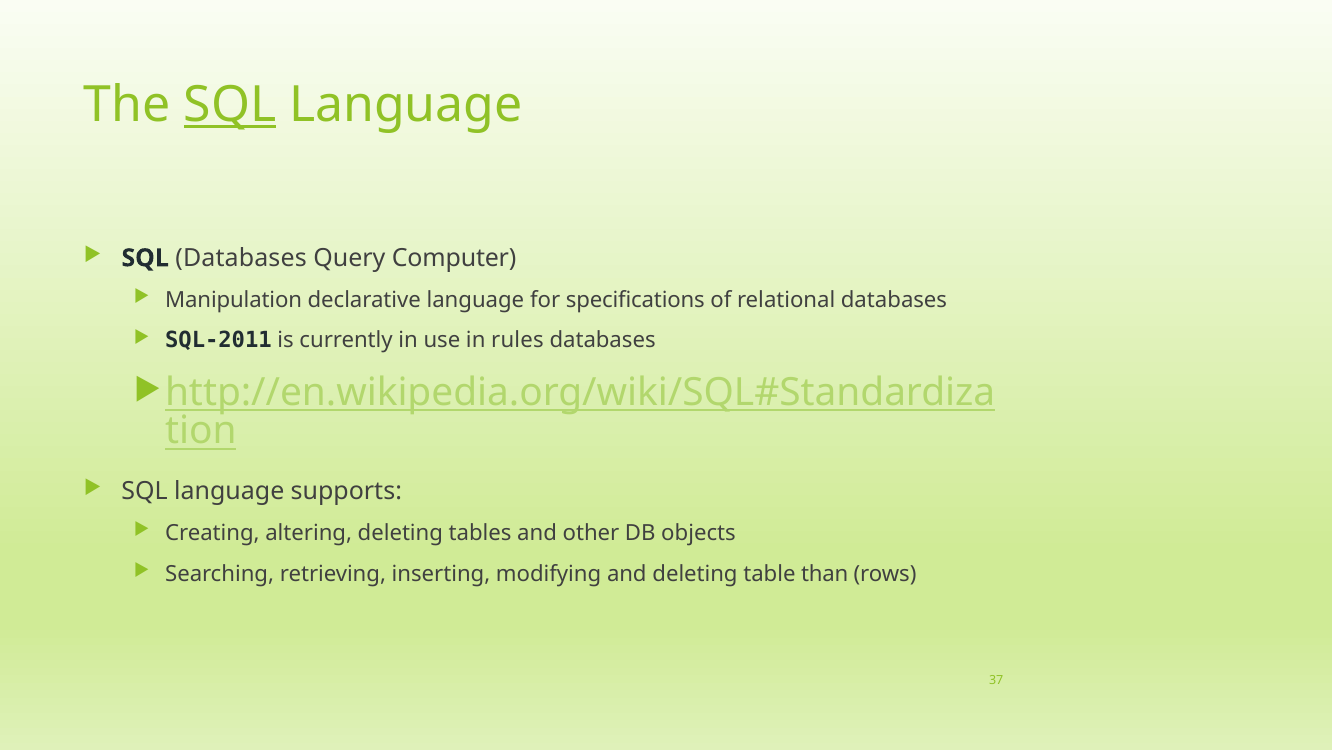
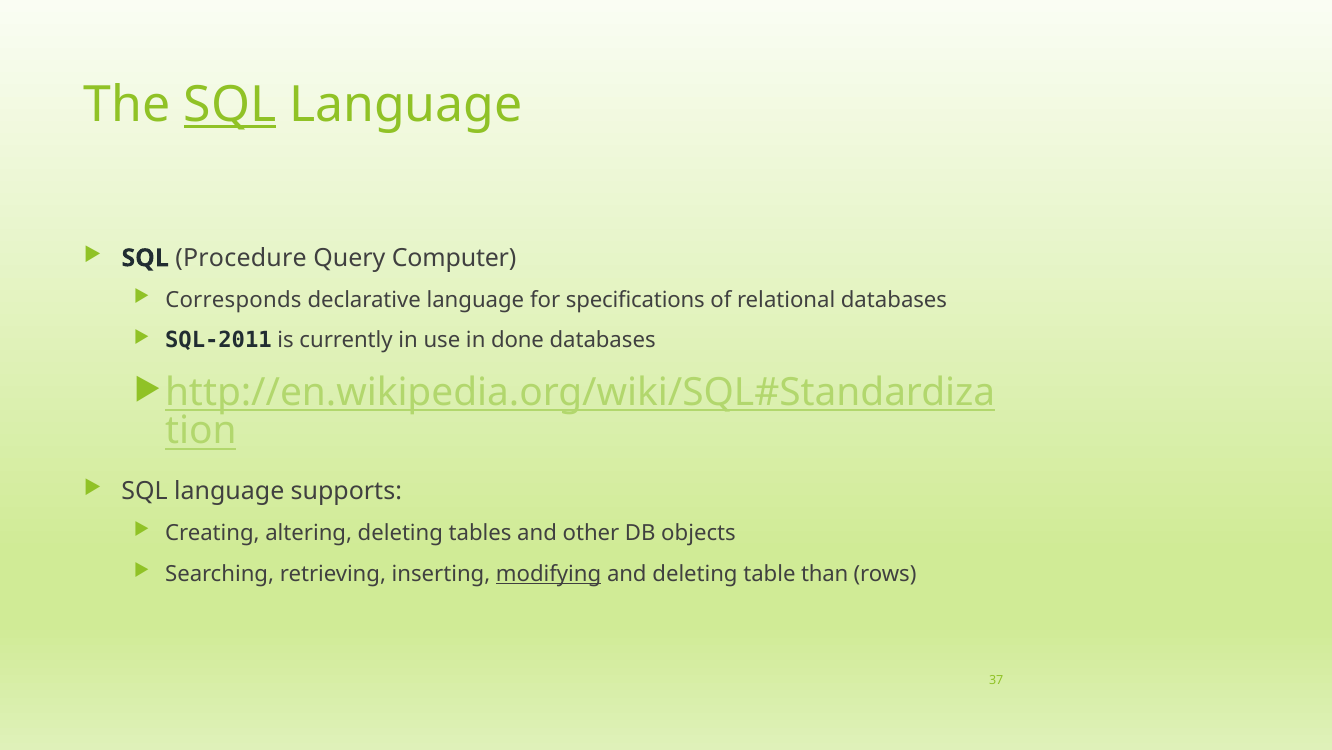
SQL Databases: Databases -> Procedure
Manipulation: Manipulation -> Corresponds
rules: rules -> done
modifying underline: none -> present
